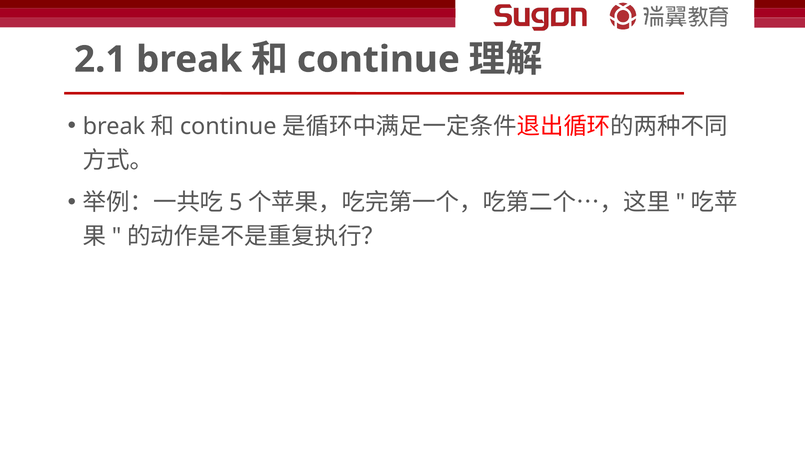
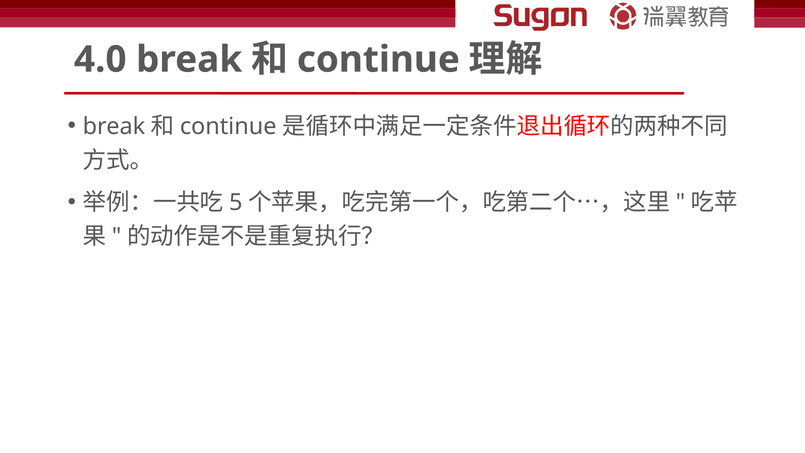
2.1: 2.1 -> 4.0
